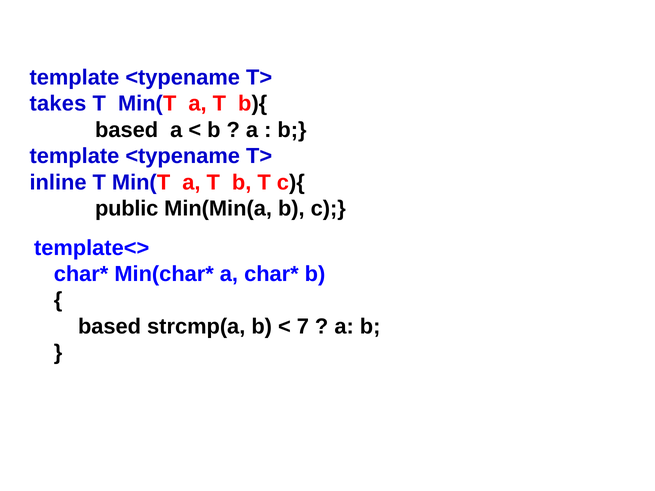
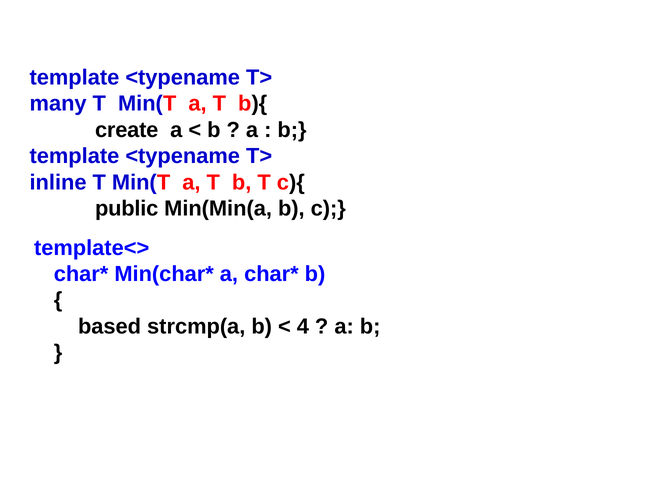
takes: takes -> many
based at (127, 130): based -> create
7: 7 -> 4
